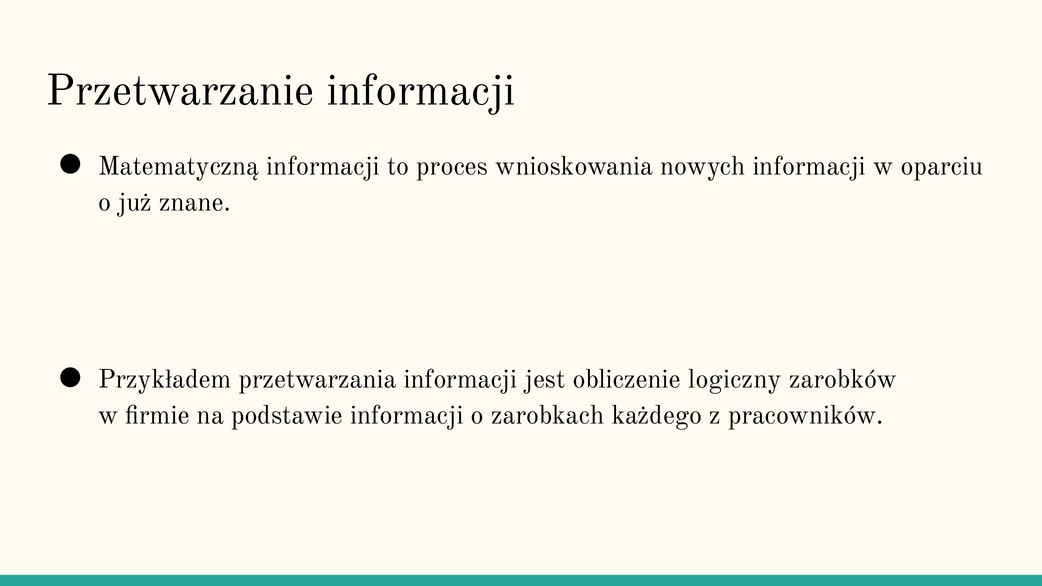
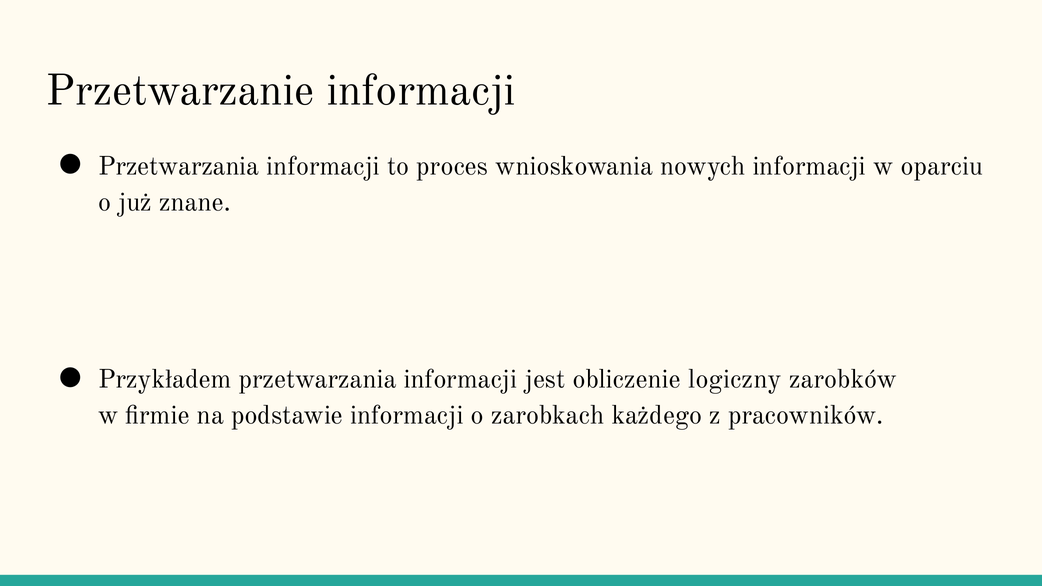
Matematyczną at (179, 166): Matematyczną -> Przetwarzania
